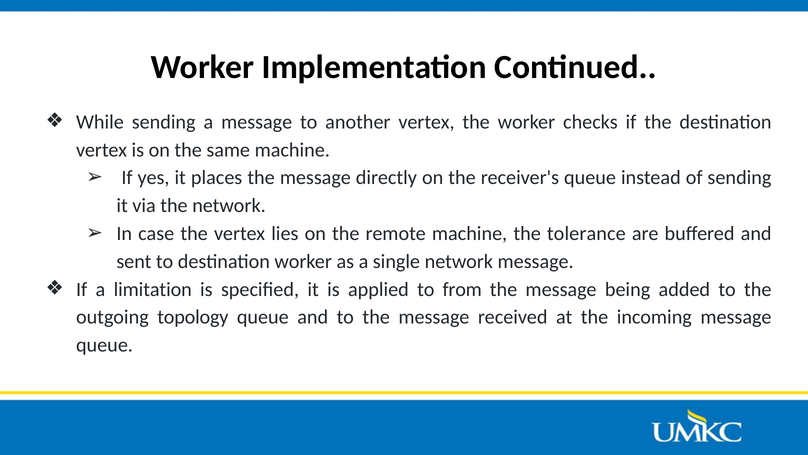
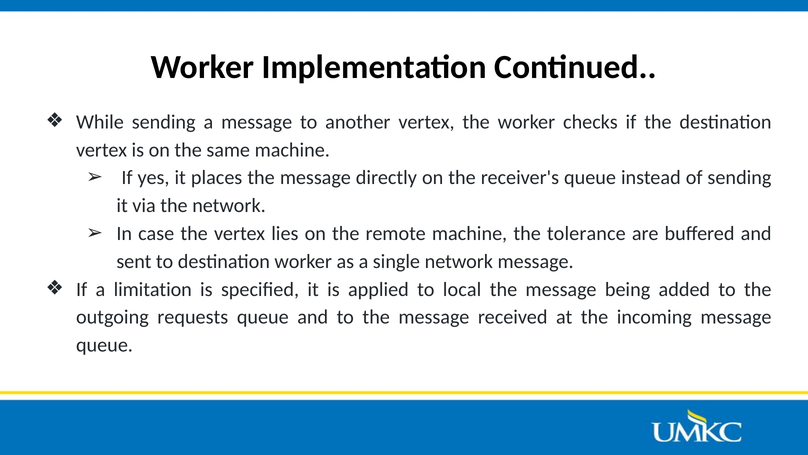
from: from -> local
topology: topology -> requests
